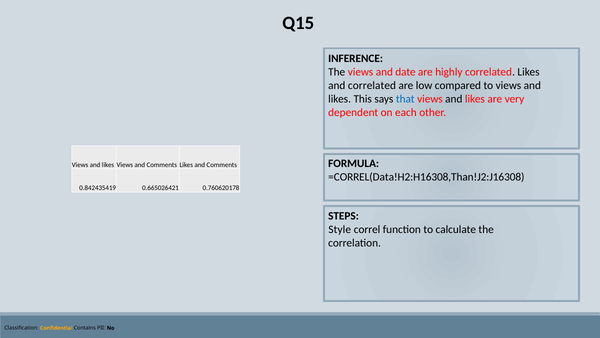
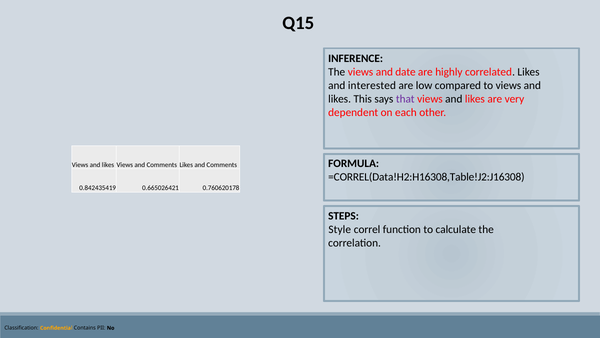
and correlated: correlated -> interested
that colour: blue -> purple
=CORREL(Data!H2:H16308,Than!J2:J16308: =CORREL(Data!H2:H16308,Than!J2:J16308 -> =CORREL(Data!H2:H16308,Table!J2:J16308
